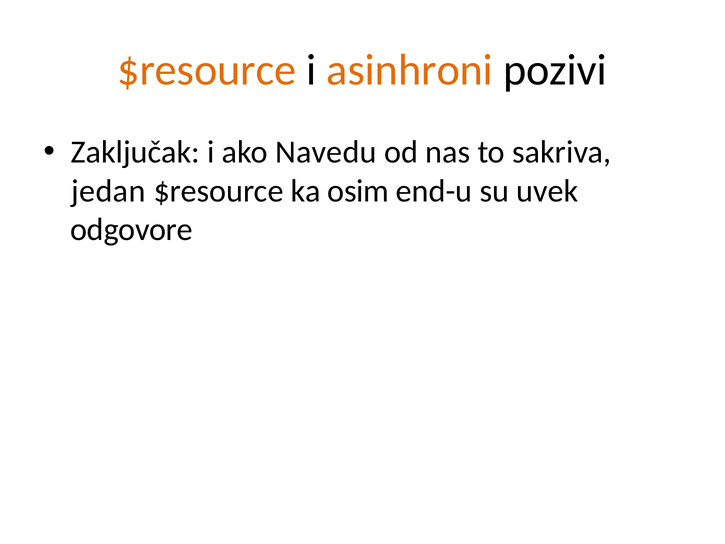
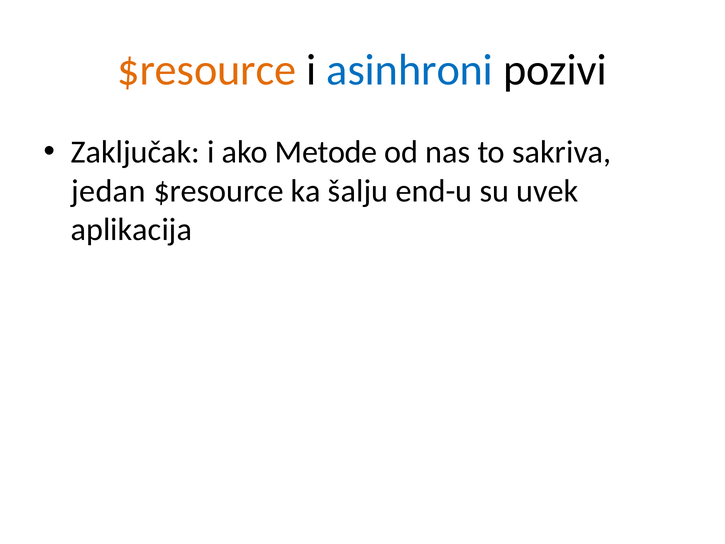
asinhroni colour: orange -> blue
Navedu: Navedu -> Metode
osim: osim -> šalju
odgovore: odgovore -> aplikacija
